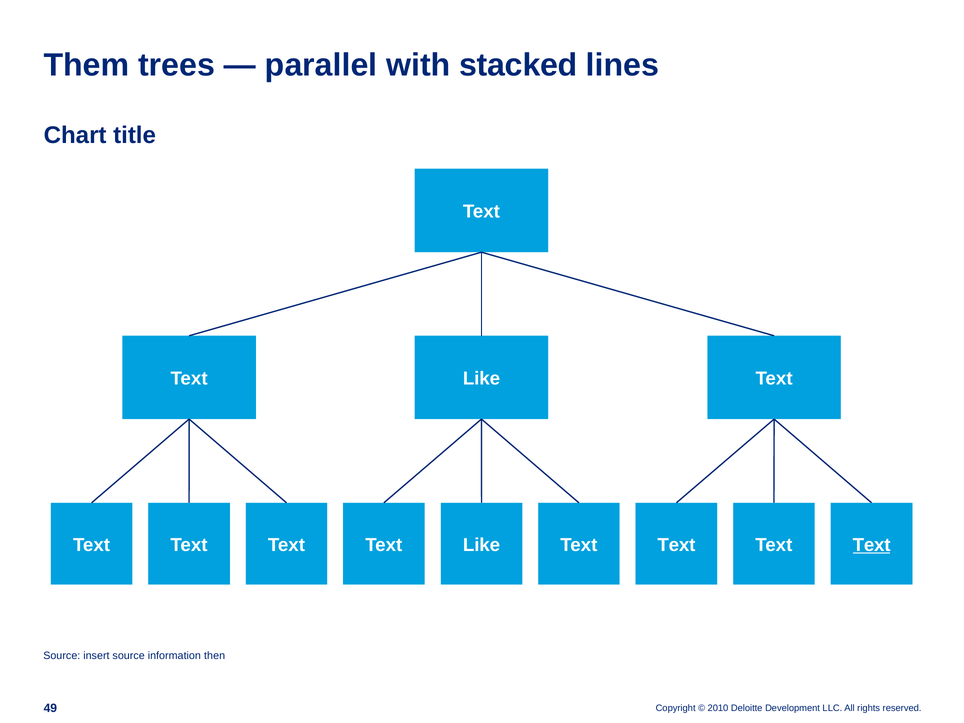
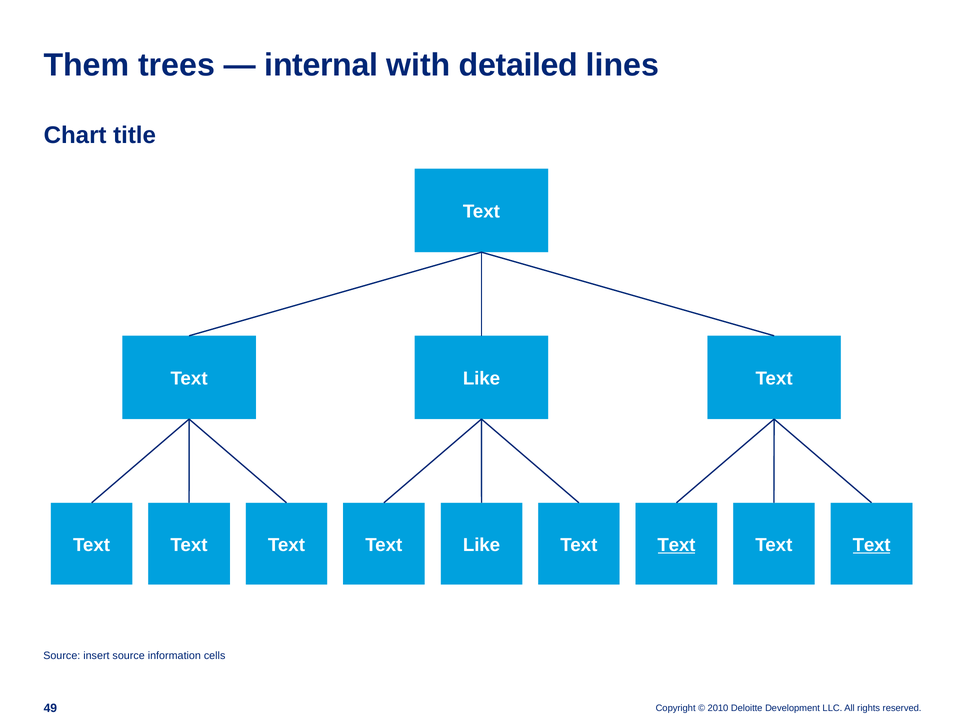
parallel: parallel -> internal
stacked: stacked -> detailed
Text at (676, 545) underline: none -> present
then: then -> cells
